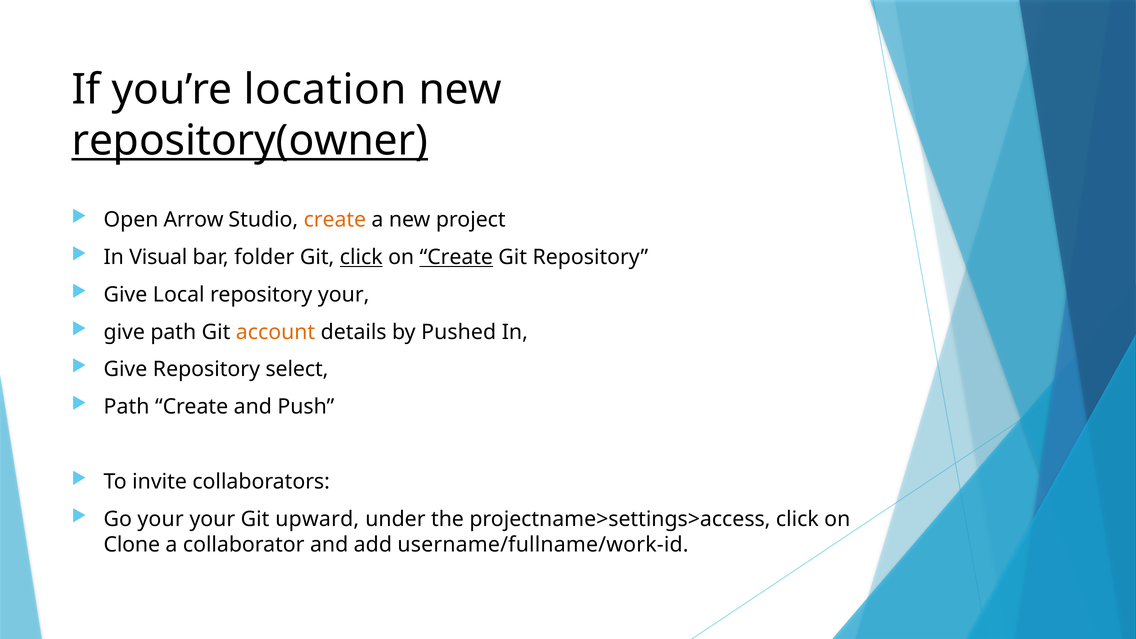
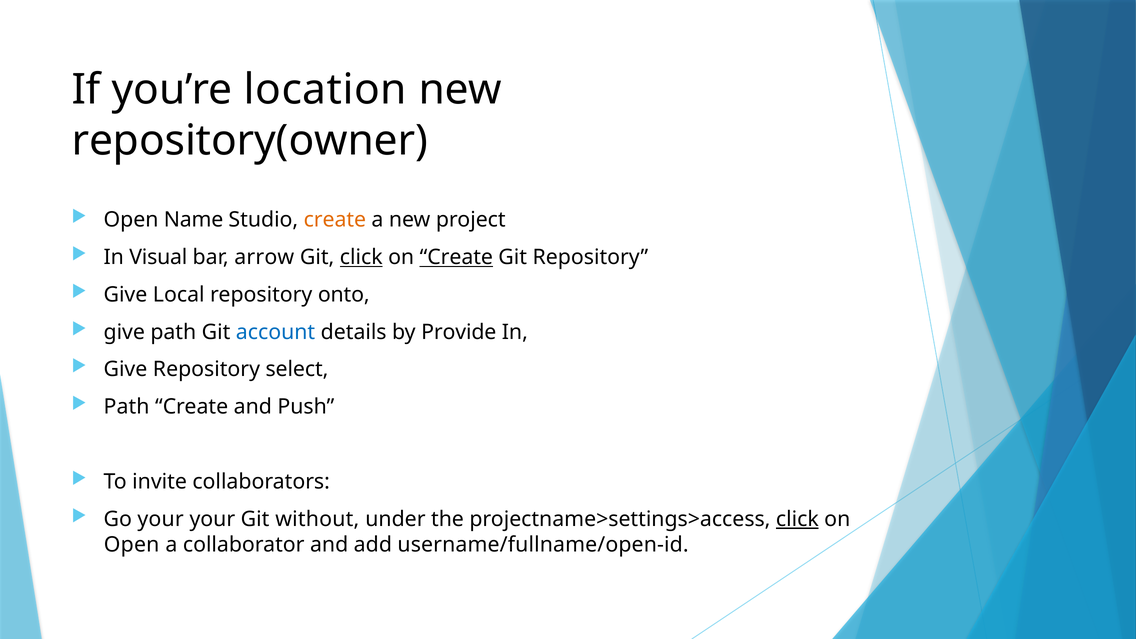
repository(owner underline: present -> none
Arrow: Arrow -> Name
folder: folder -> arrow
repository your: your -> onto
account colour: orange -> blue
Pushed: Pushed -> Provide
upward: upward -> without
click at (797, 519) underline: none -> present
Clone at (132, 545): Clone -> Open
username/fullname/work-id: username/fullname/work-id -> username/fullname/open-id
